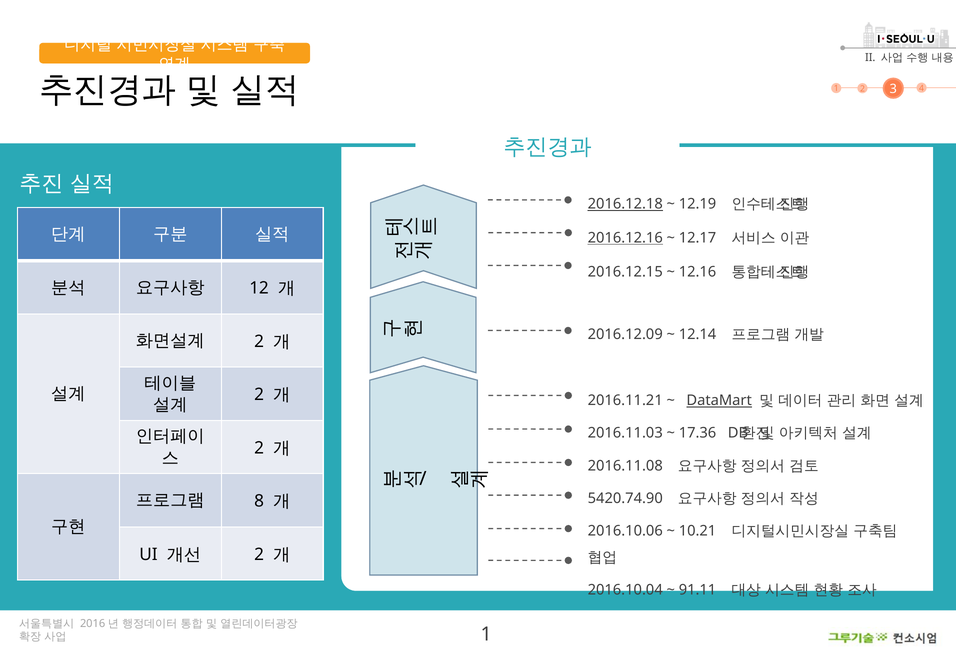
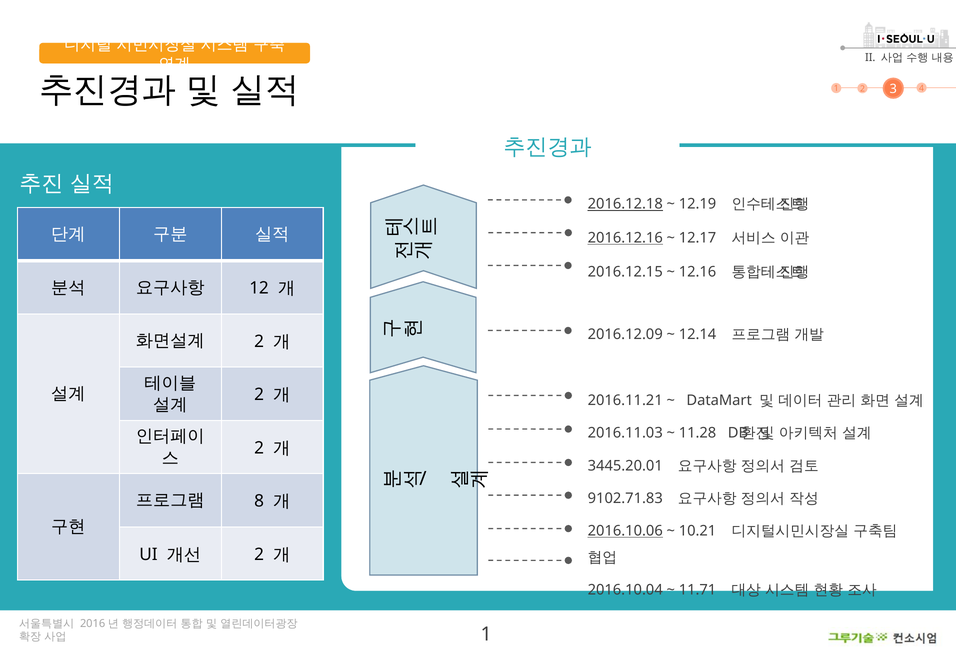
DataMart underline: present -> none
17.36: 17.36 -> 11.28
2016.11.08: 2016.11.08 -> 3445.20.01
5420.74.90: 5420.74.90 -> 9102.71.83
2016.10.06 underline: none -> present
91.11: 91.11 -> 11.71
